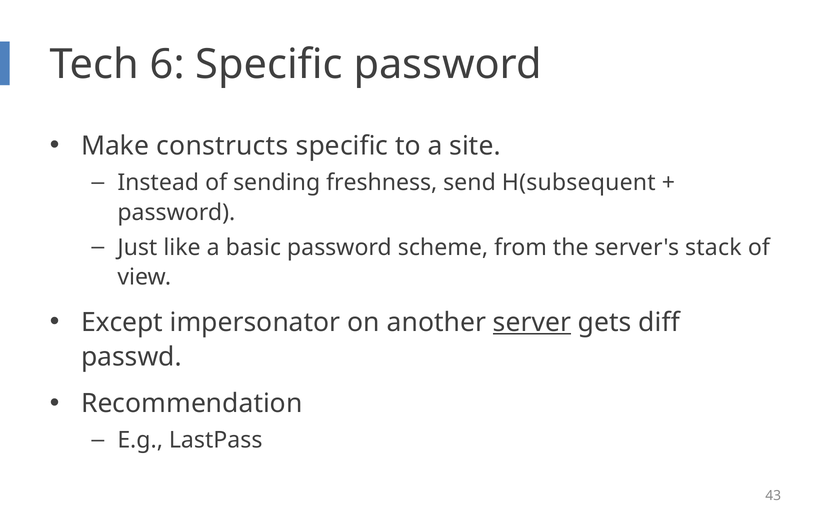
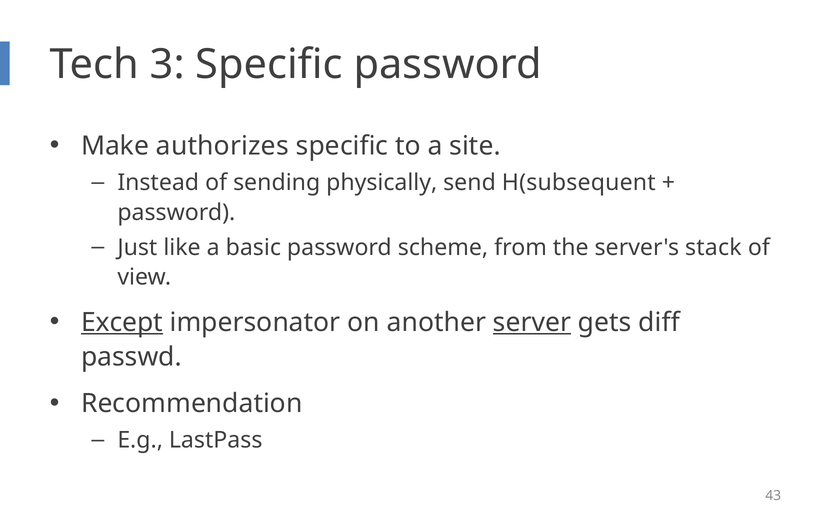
6: 6 -> 3
constructs: constructs -> authorizes
freshness: freshness -> physically
Except underline: none -> present
